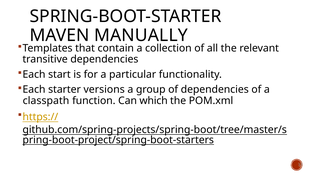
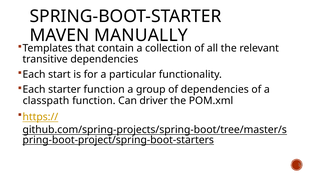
starter versions: versions -> function
which: which -> driver
